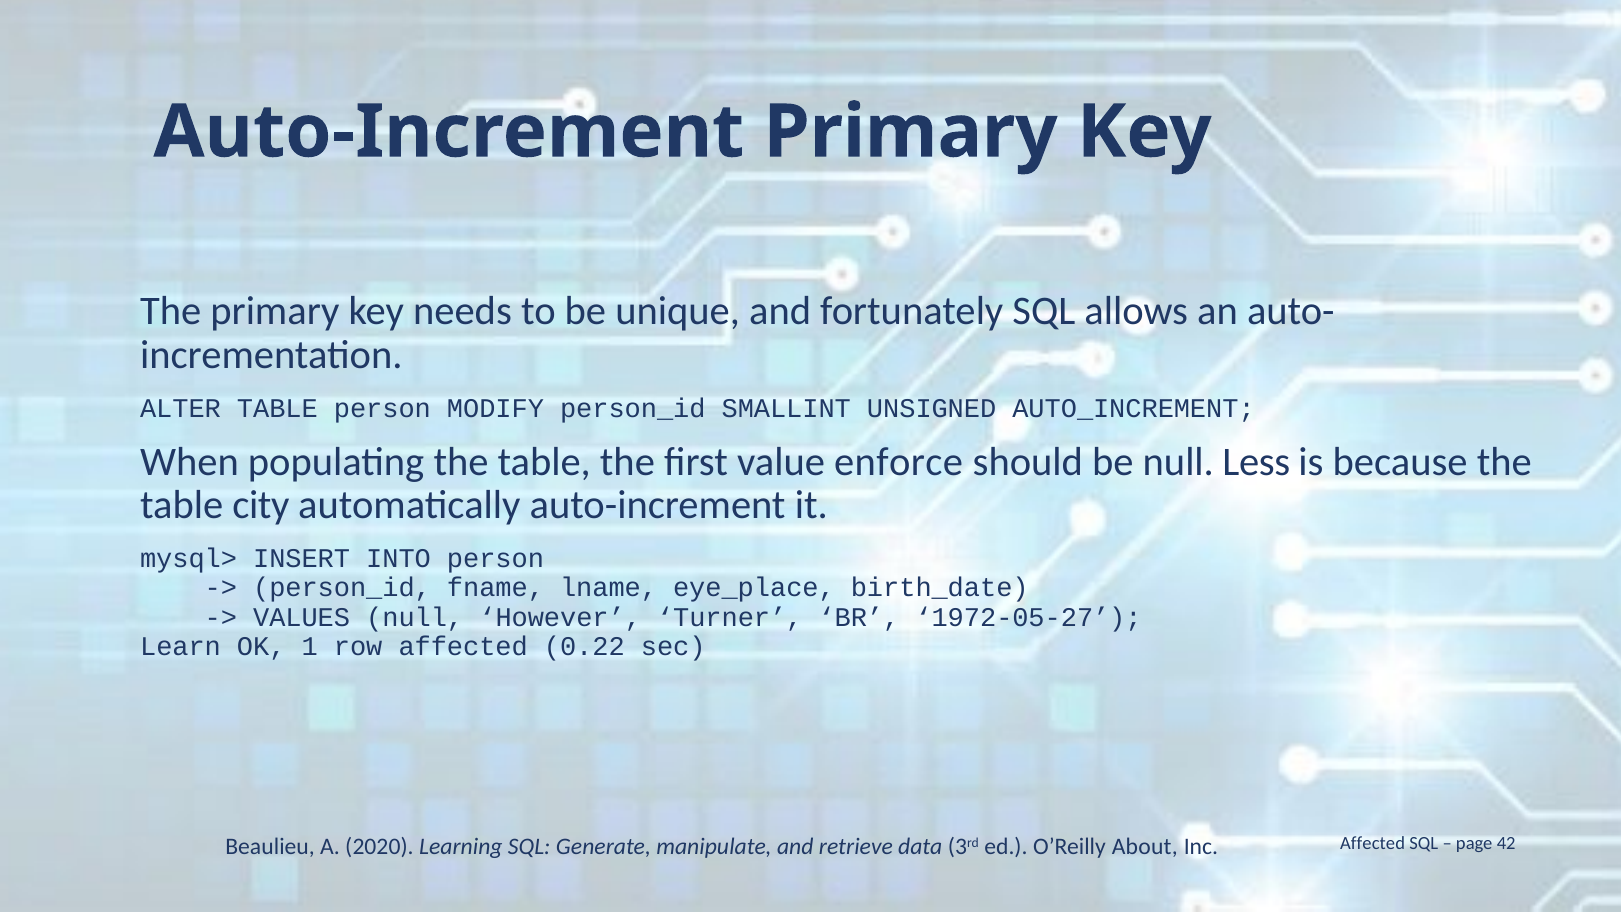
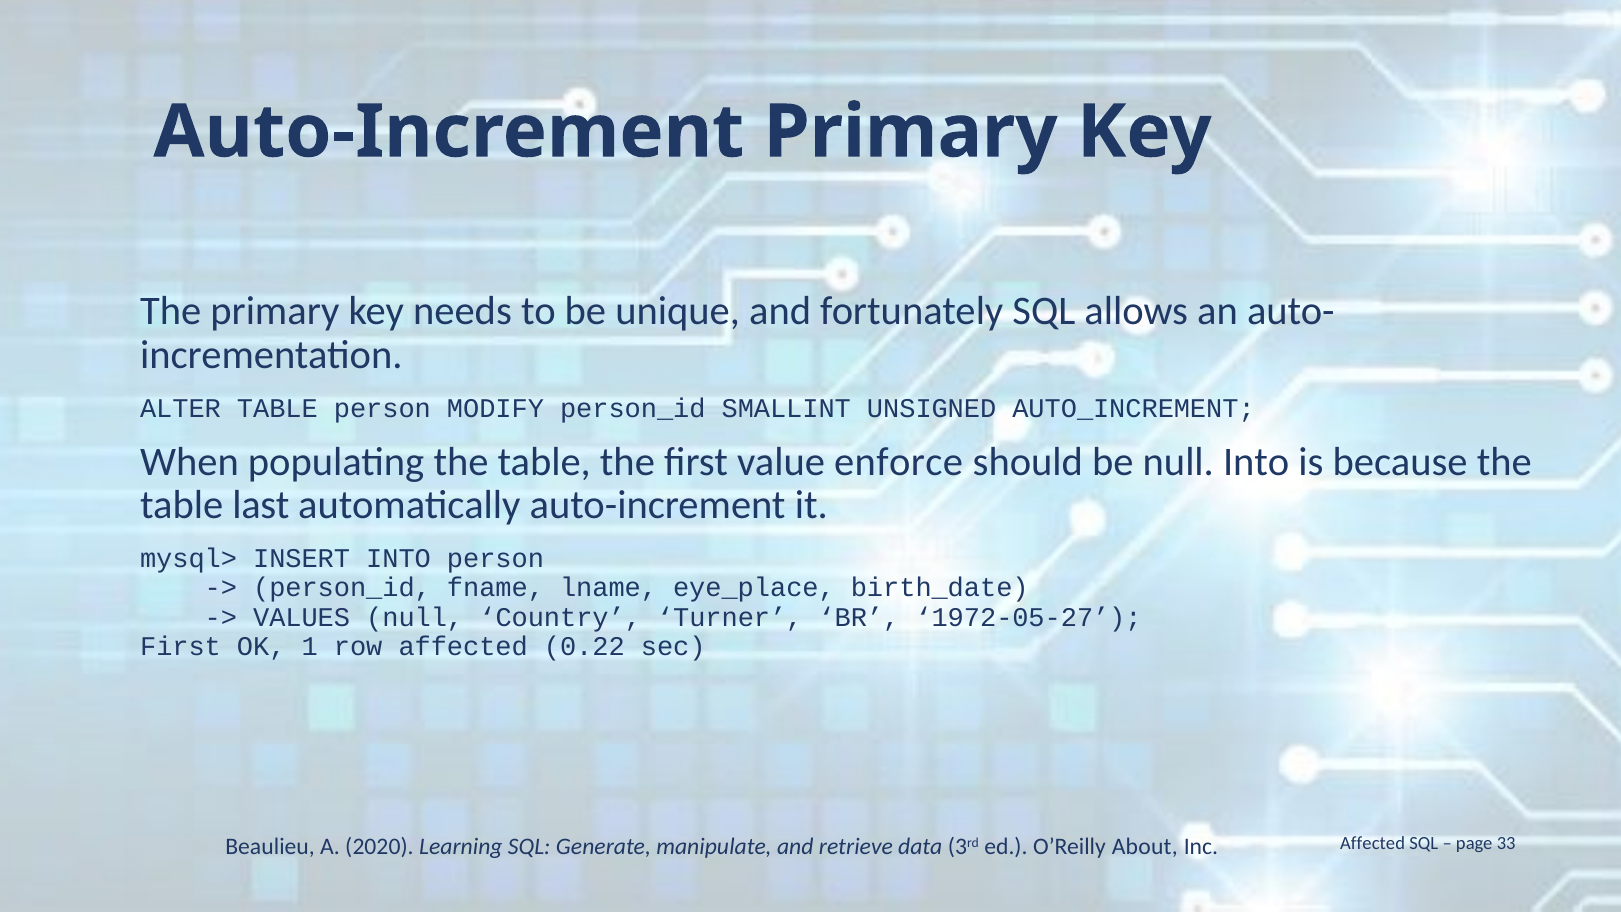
null Less: Less -> Into
city: city -> last
However: However -> Country
Learn at (181, 646): Learn -> First
42: 42 -> 33
